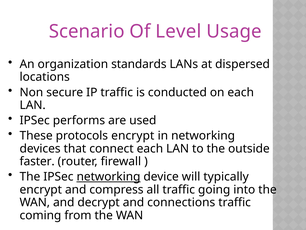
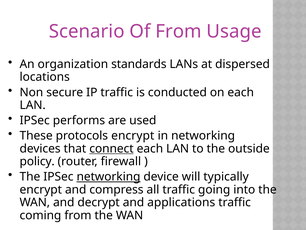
Of Level: Level -> From
connect underline: none -> present
faster: faster -> policy
connections: connections -> applications
